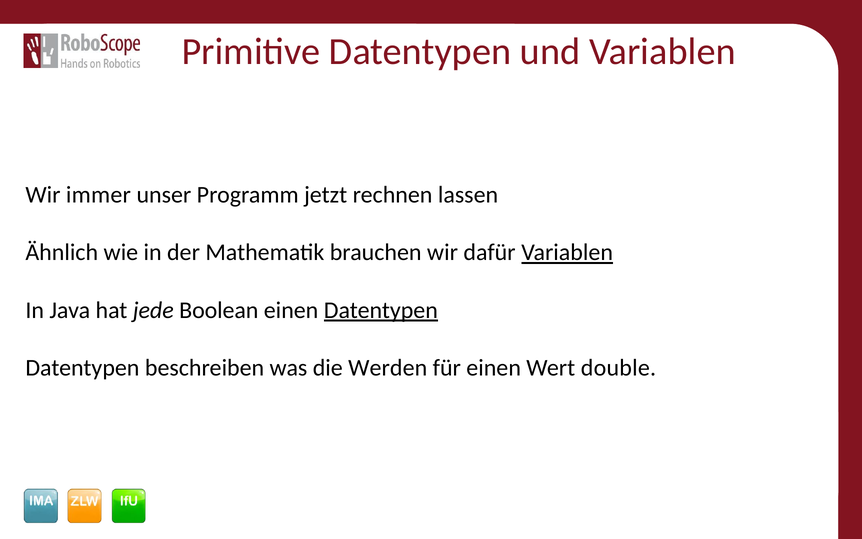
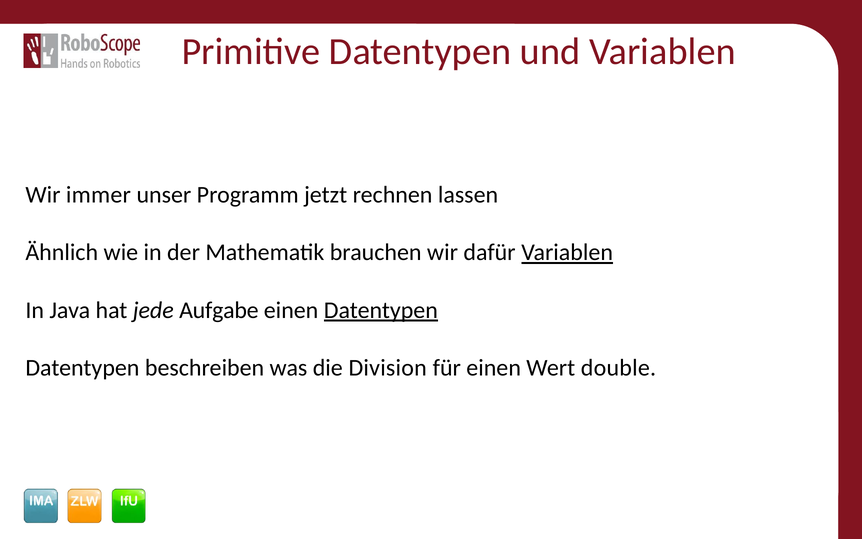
Boolean: Boolean -> Aufgabe
Werden: Werden -> Division
